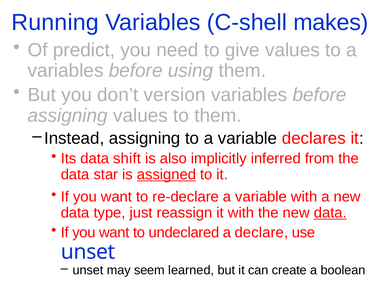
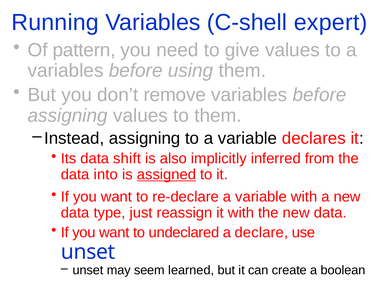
makes: makes -> expert
predict: predict -> pattern
version: version -> remove
star: star -> into
data at (330, 213) underline: present -> none
